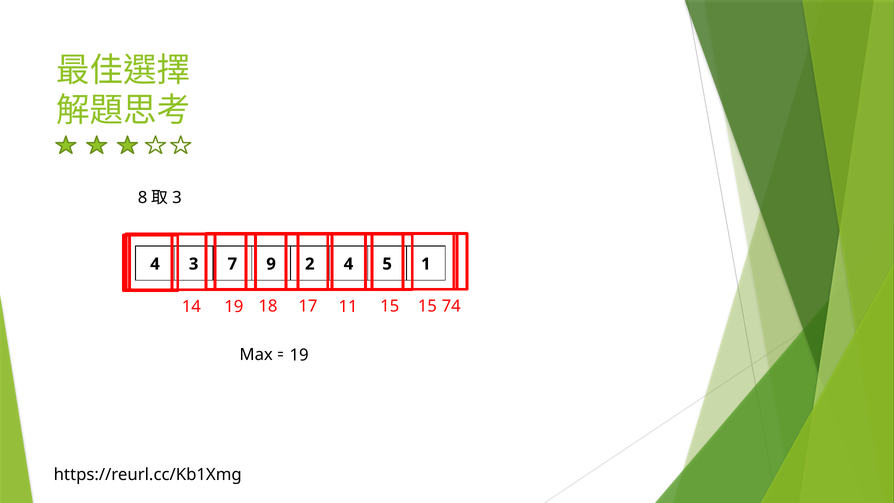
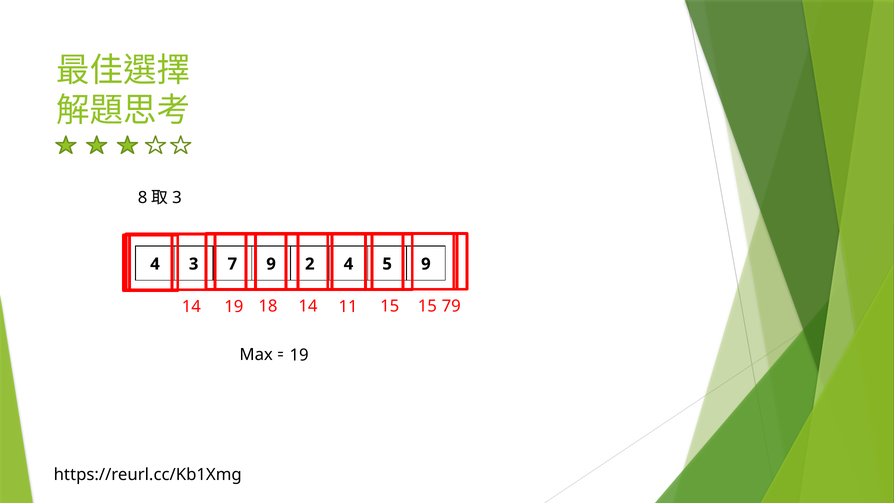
5 1: 1 -> 9
18 17: 17 -> 14
74: 74 -> 79
